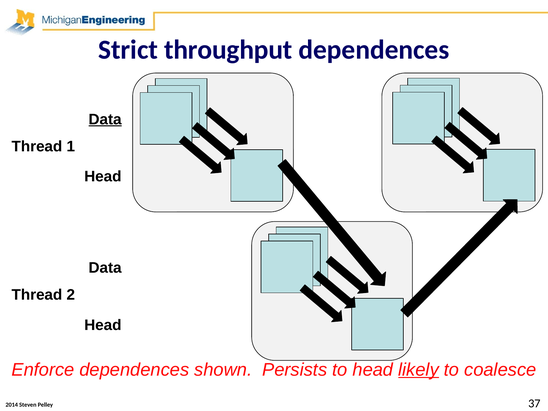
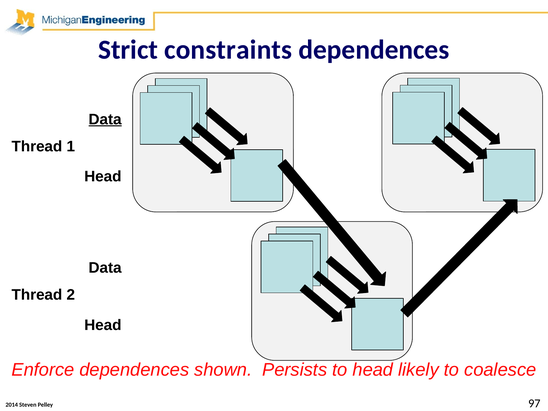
throughput: throughput -> constraints
likely underline: present -> none
37: 37 -> 97
